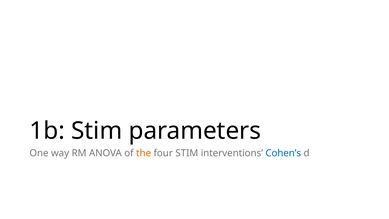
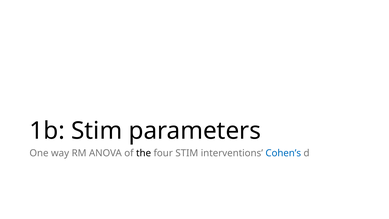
the colour: orange -> black
